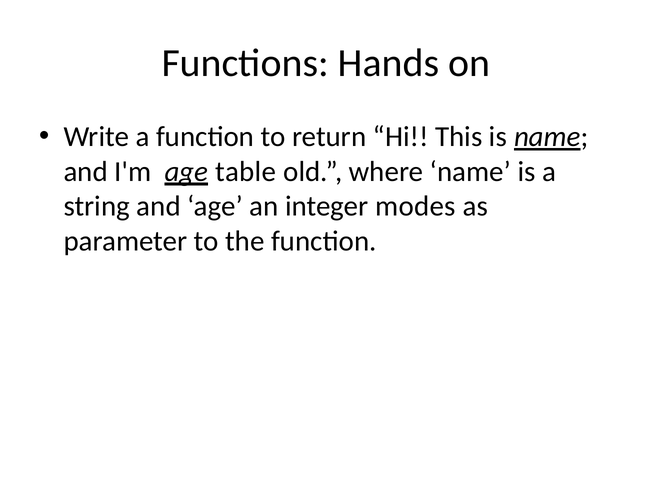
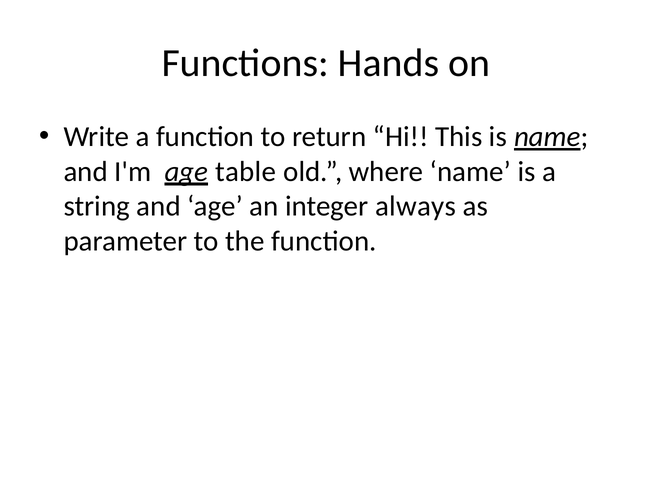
modes: modes -> always
